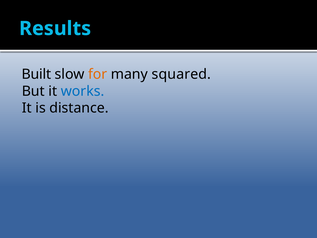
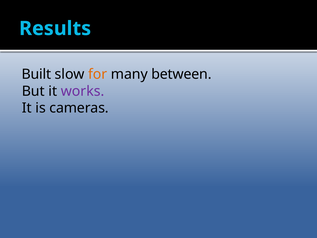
squared: squared -> between
works colour: blue -> purple
distance: distance -> cameras
